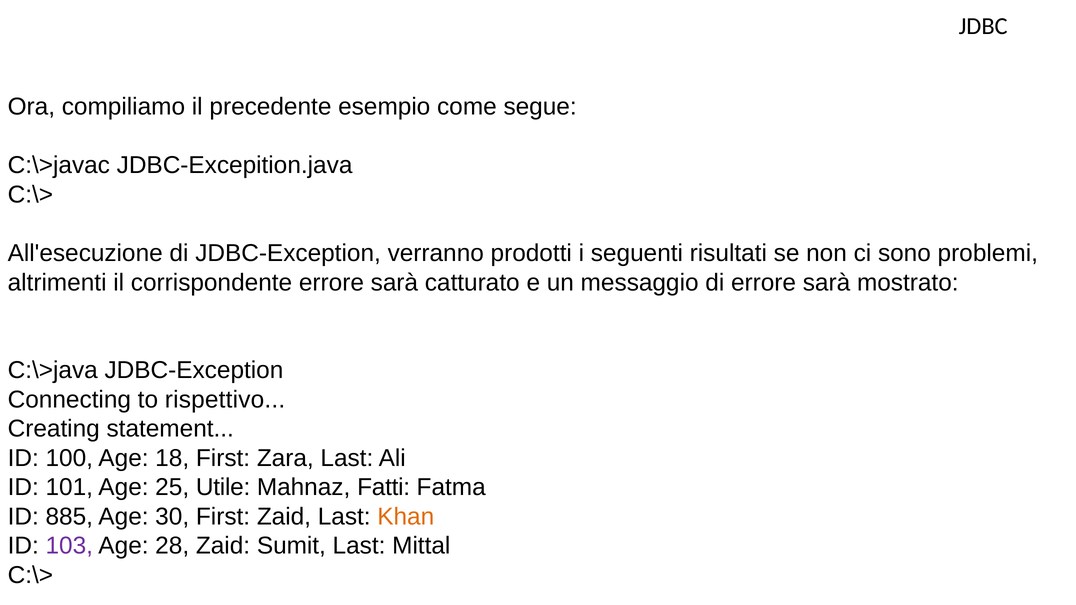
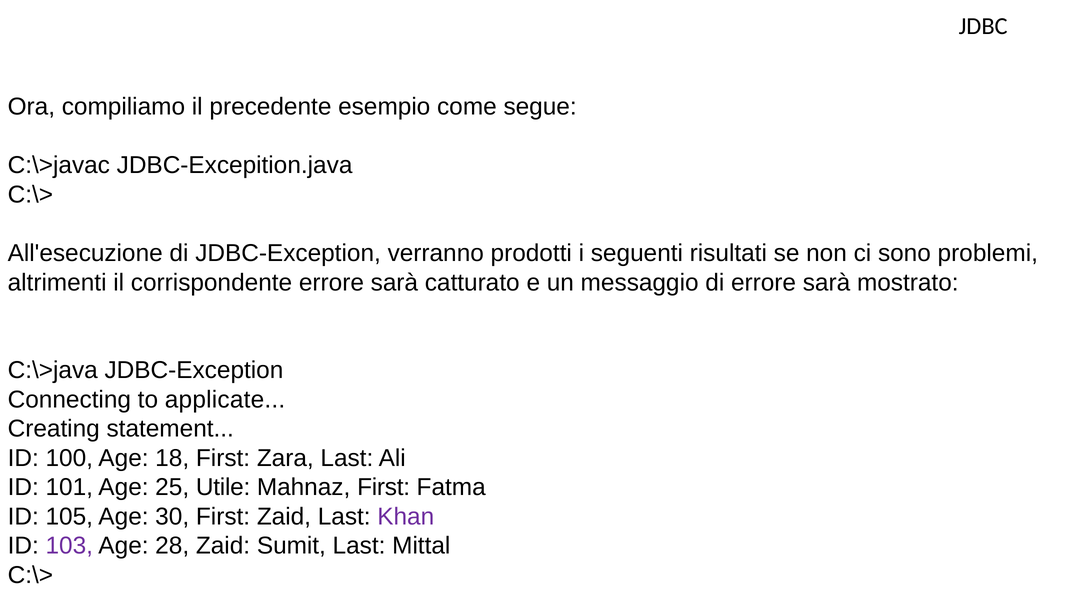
rispettivo: rispettivo -> applicate
Mahnaz Fatti: Fatti -> First
885: 885 -> 105
Khan colour: orange -> purple
